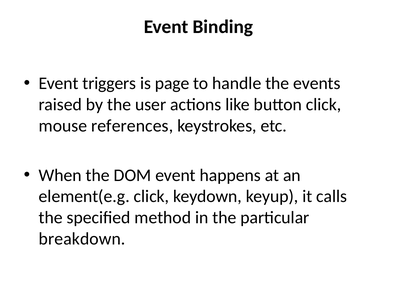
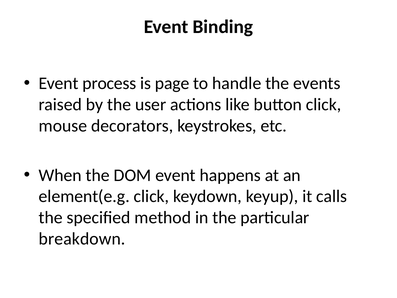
triggers: triggers -> process
references: references -> decorators
